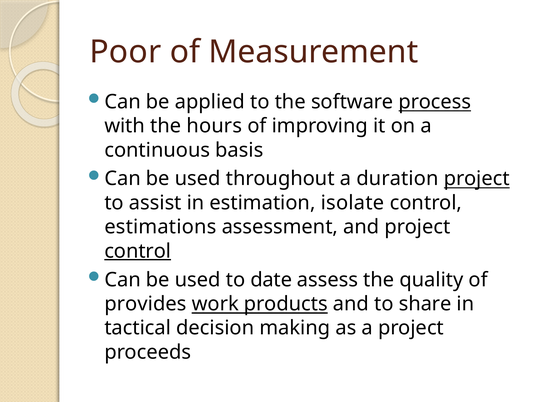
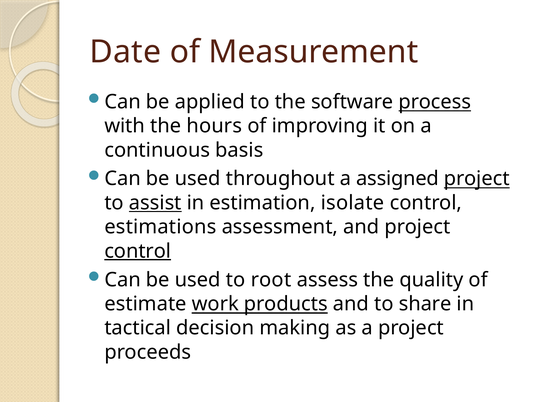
Poor: Poor -> Date
duration: duration -> assigned
assist underline: none -> present
date: date -> root
provides: provides -> estimate
